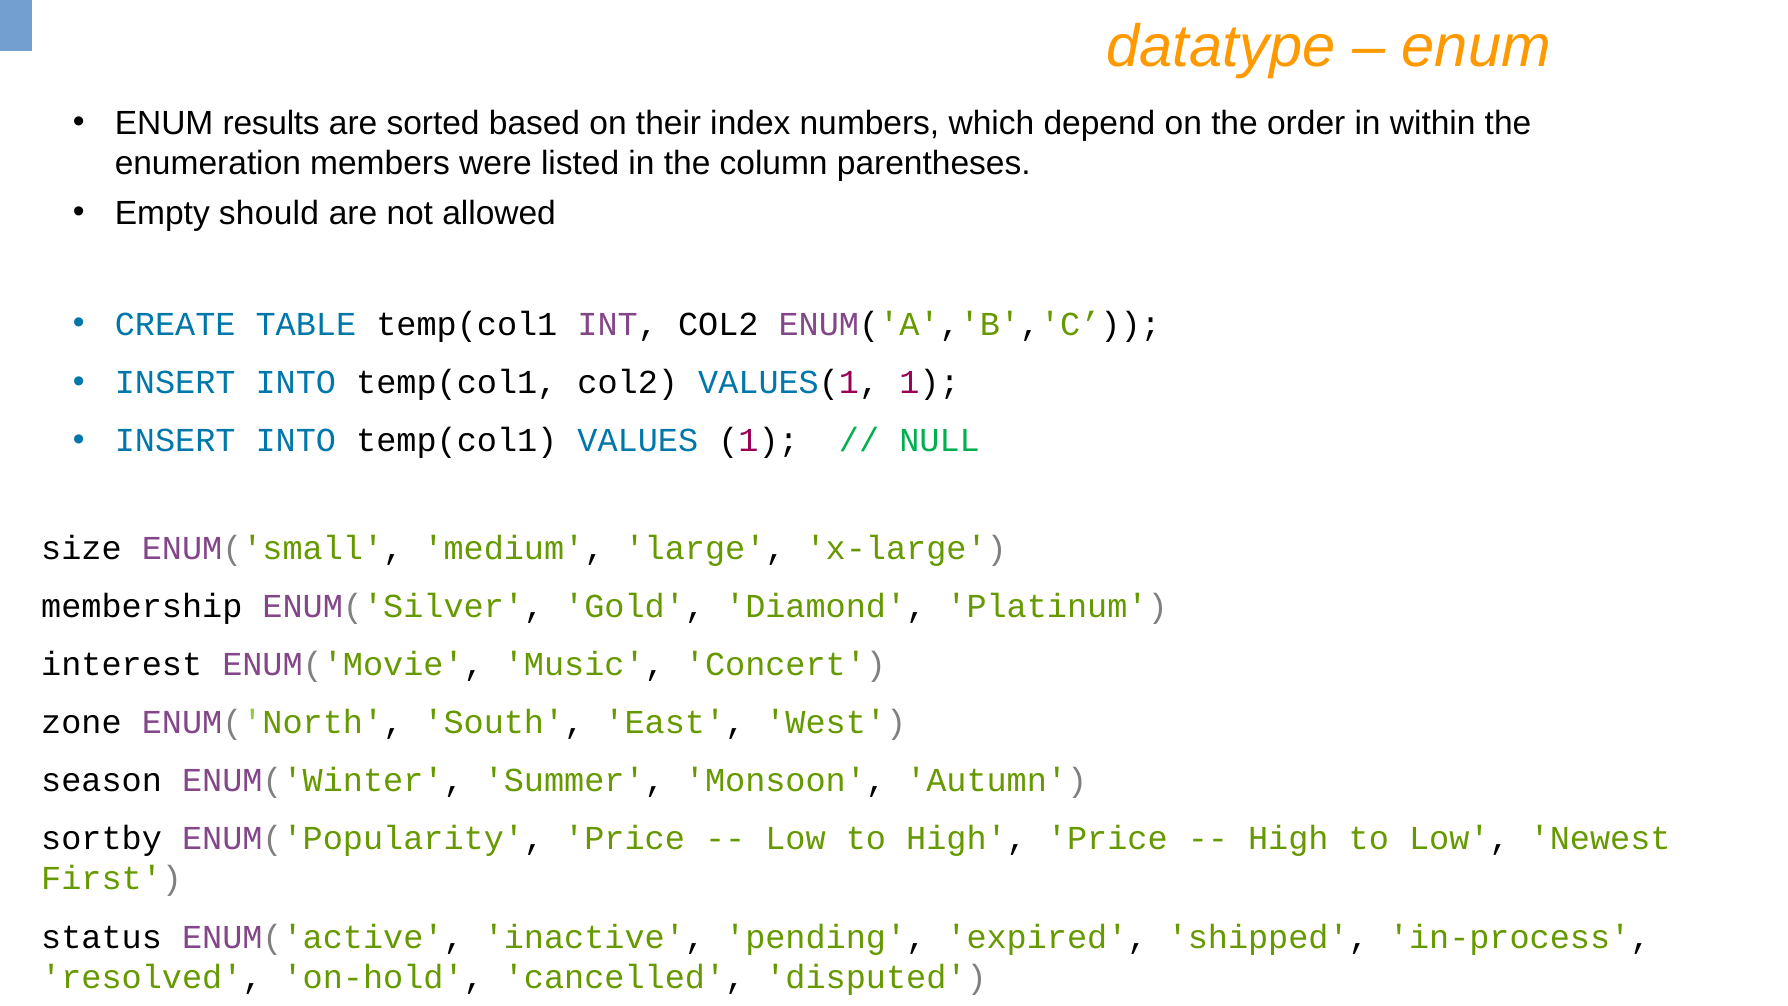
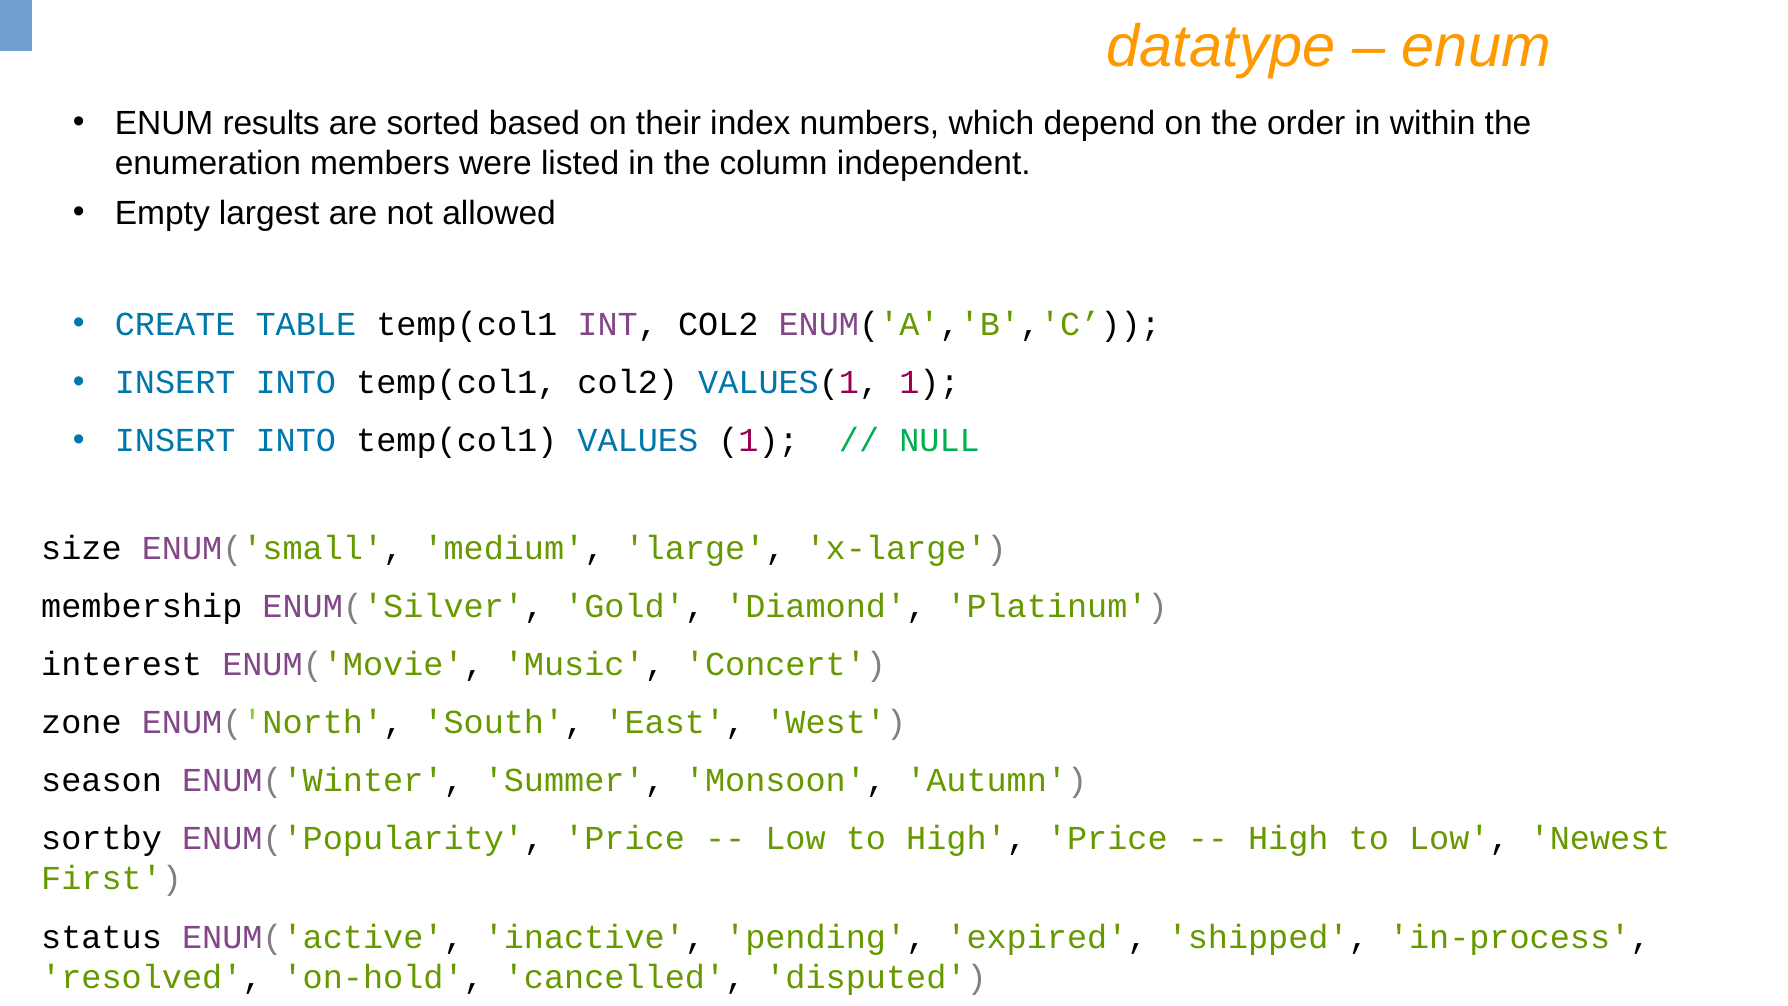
parentheses: parentheses -> independent
should: should -> largest
